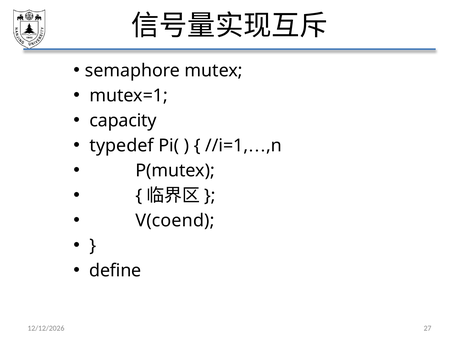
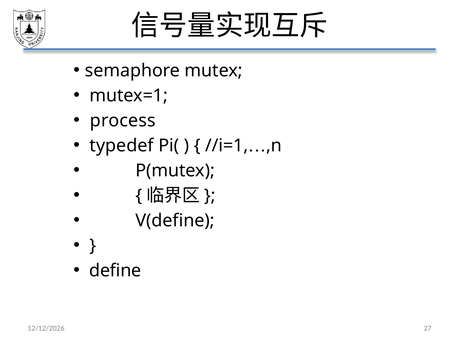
capacity: capacity -> process
V(coend: V(coend -> V(define
